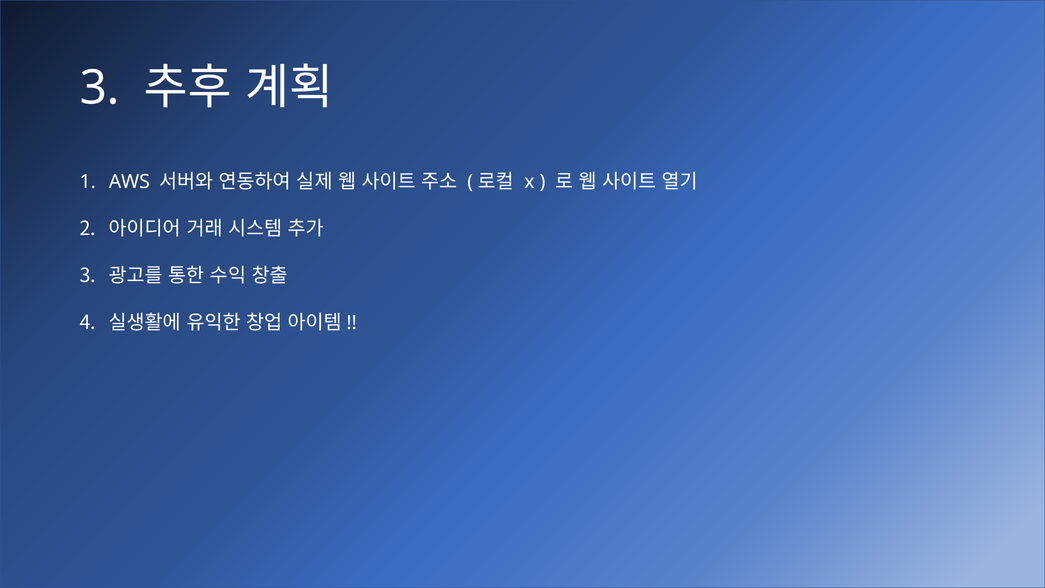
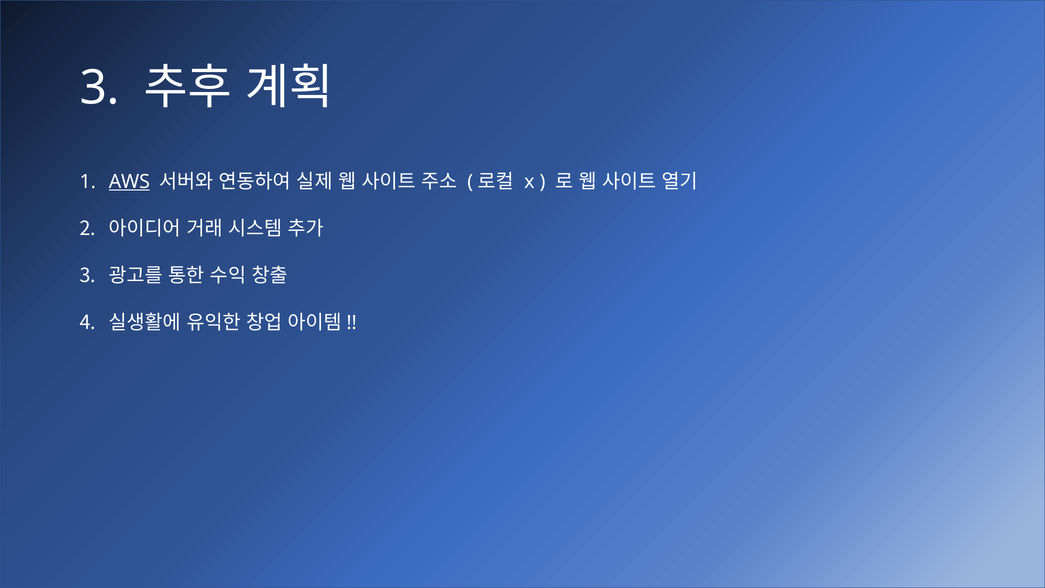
AWS underline: none -> present
